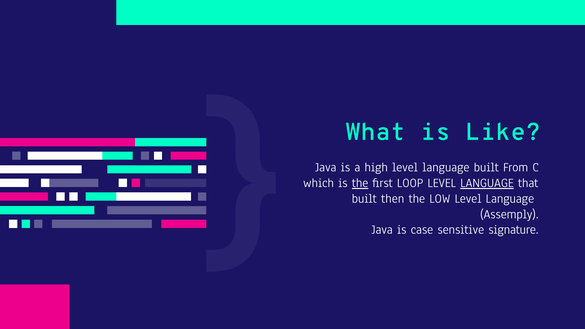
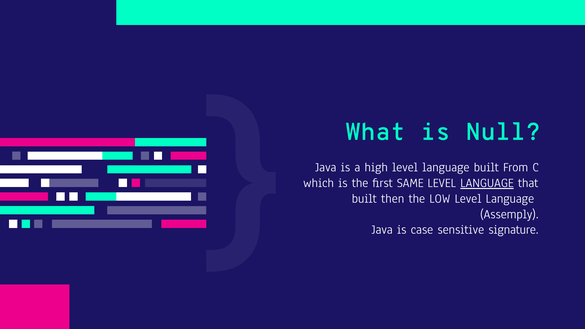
Like: Like -> Null
the at (360, 183) underline: present -> none
LOOP: LOOP -> SAME
